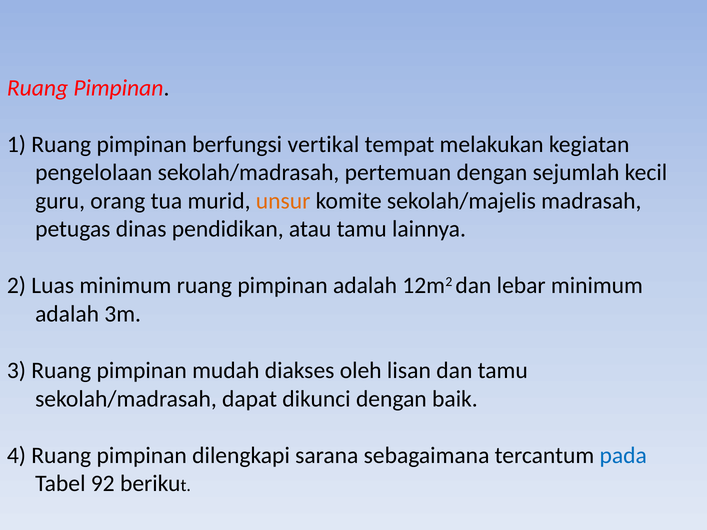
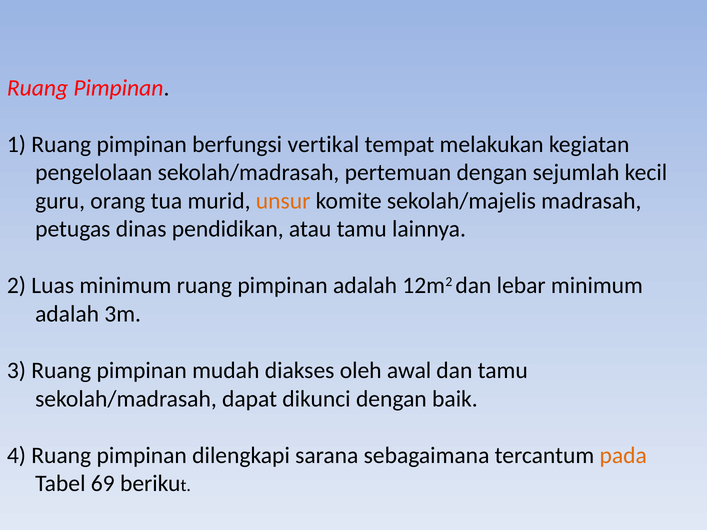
lisan: lisan -> awal
pada colour: blue -> orange
92: 92 -> 69
